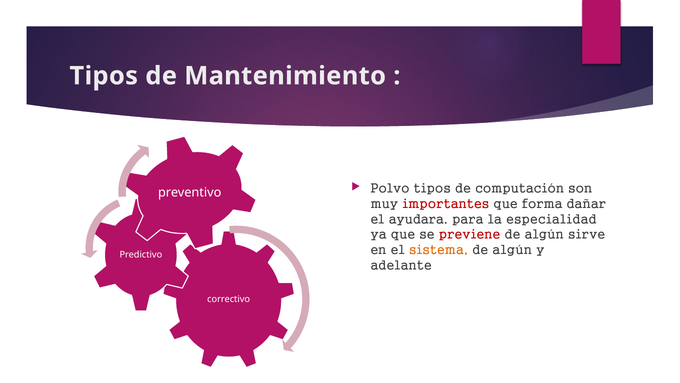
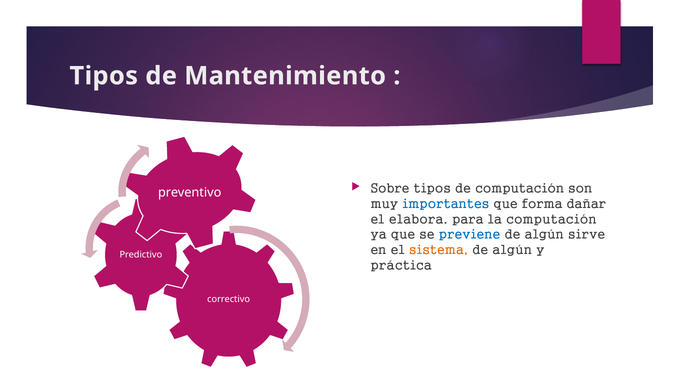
Polvo: Polvo -> Sobre
importantes colour: red -> blue
ayudara: ayudara -> elabora
la especialidad: especialidad -> computación
previene colour: red -> blue
adelante: adelante -> práctica
